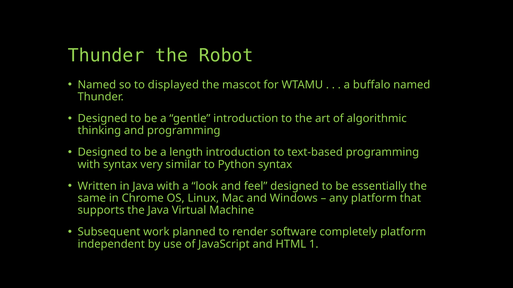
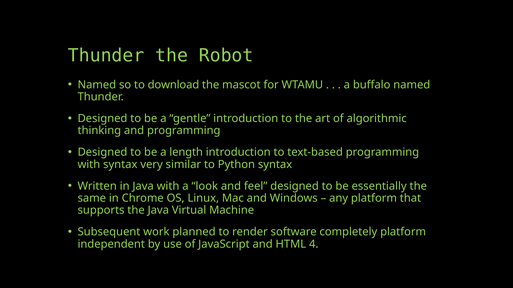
displayed: displayed -> download
1: 1 -> 4
